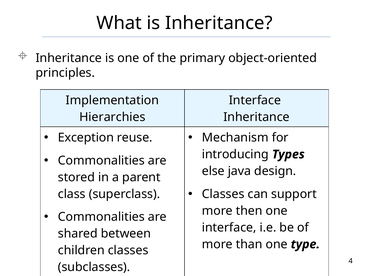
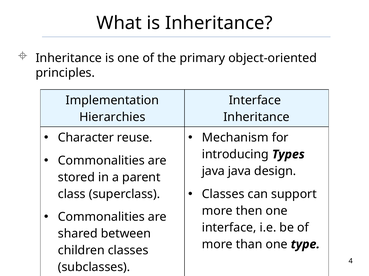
Exception: Exception -> Character
else at (213, 172): else -> java
